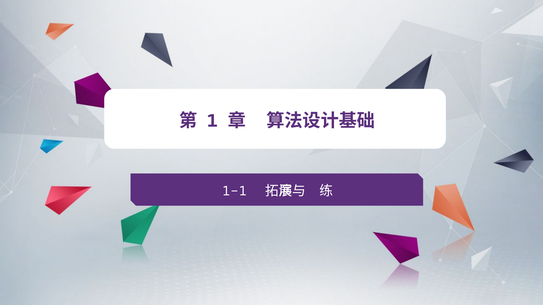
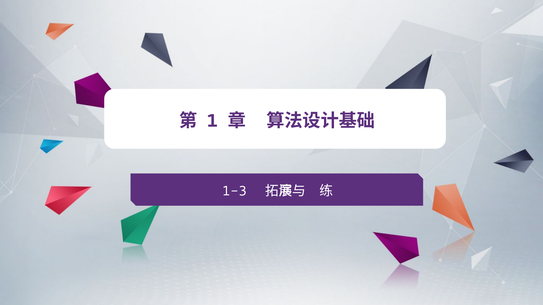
1-1: 1-1 -> 1-3
